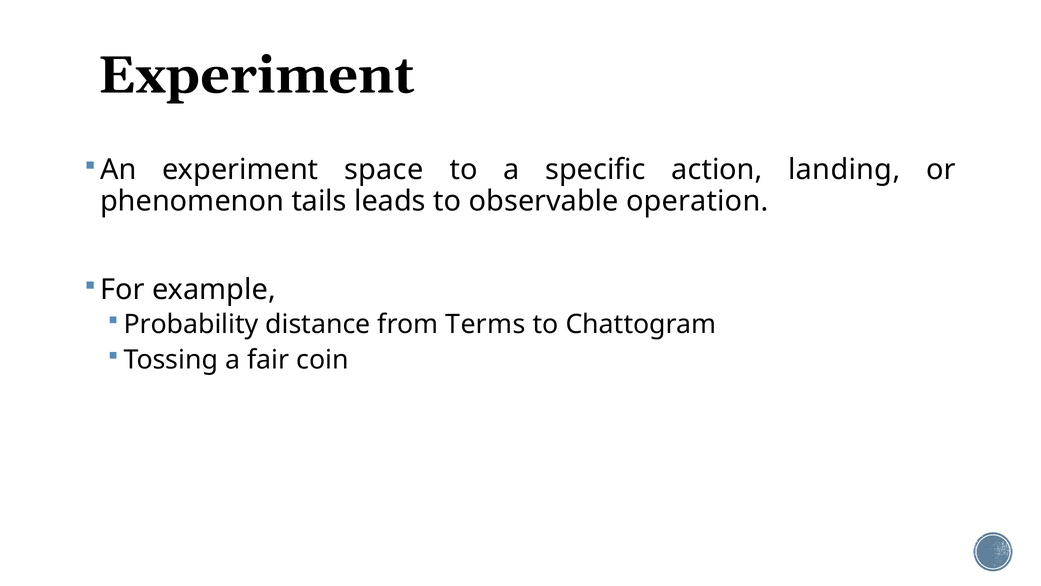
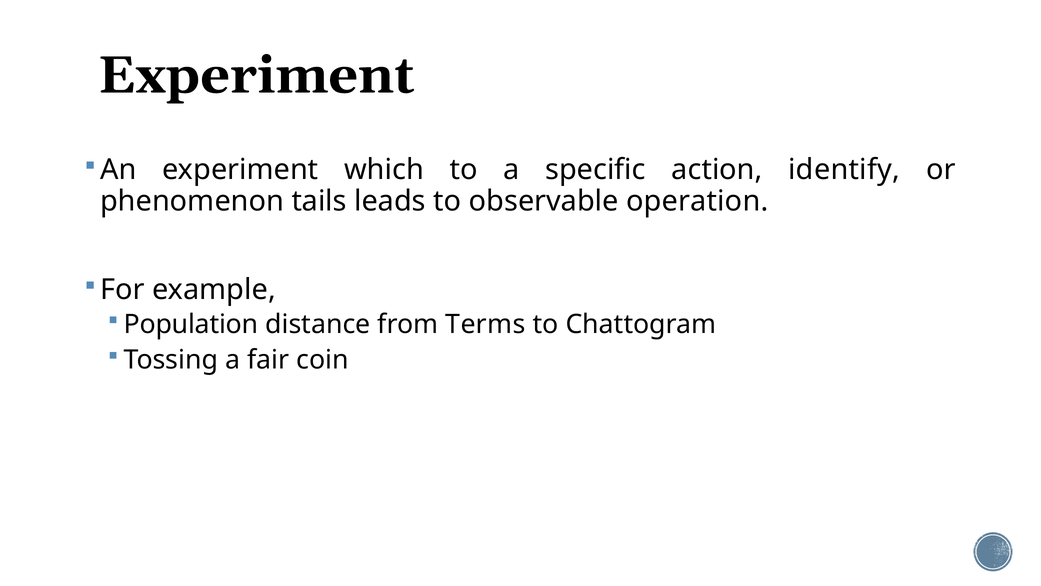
space: space -> which
landing: landing -> identify
Probability: Probability -> Population
